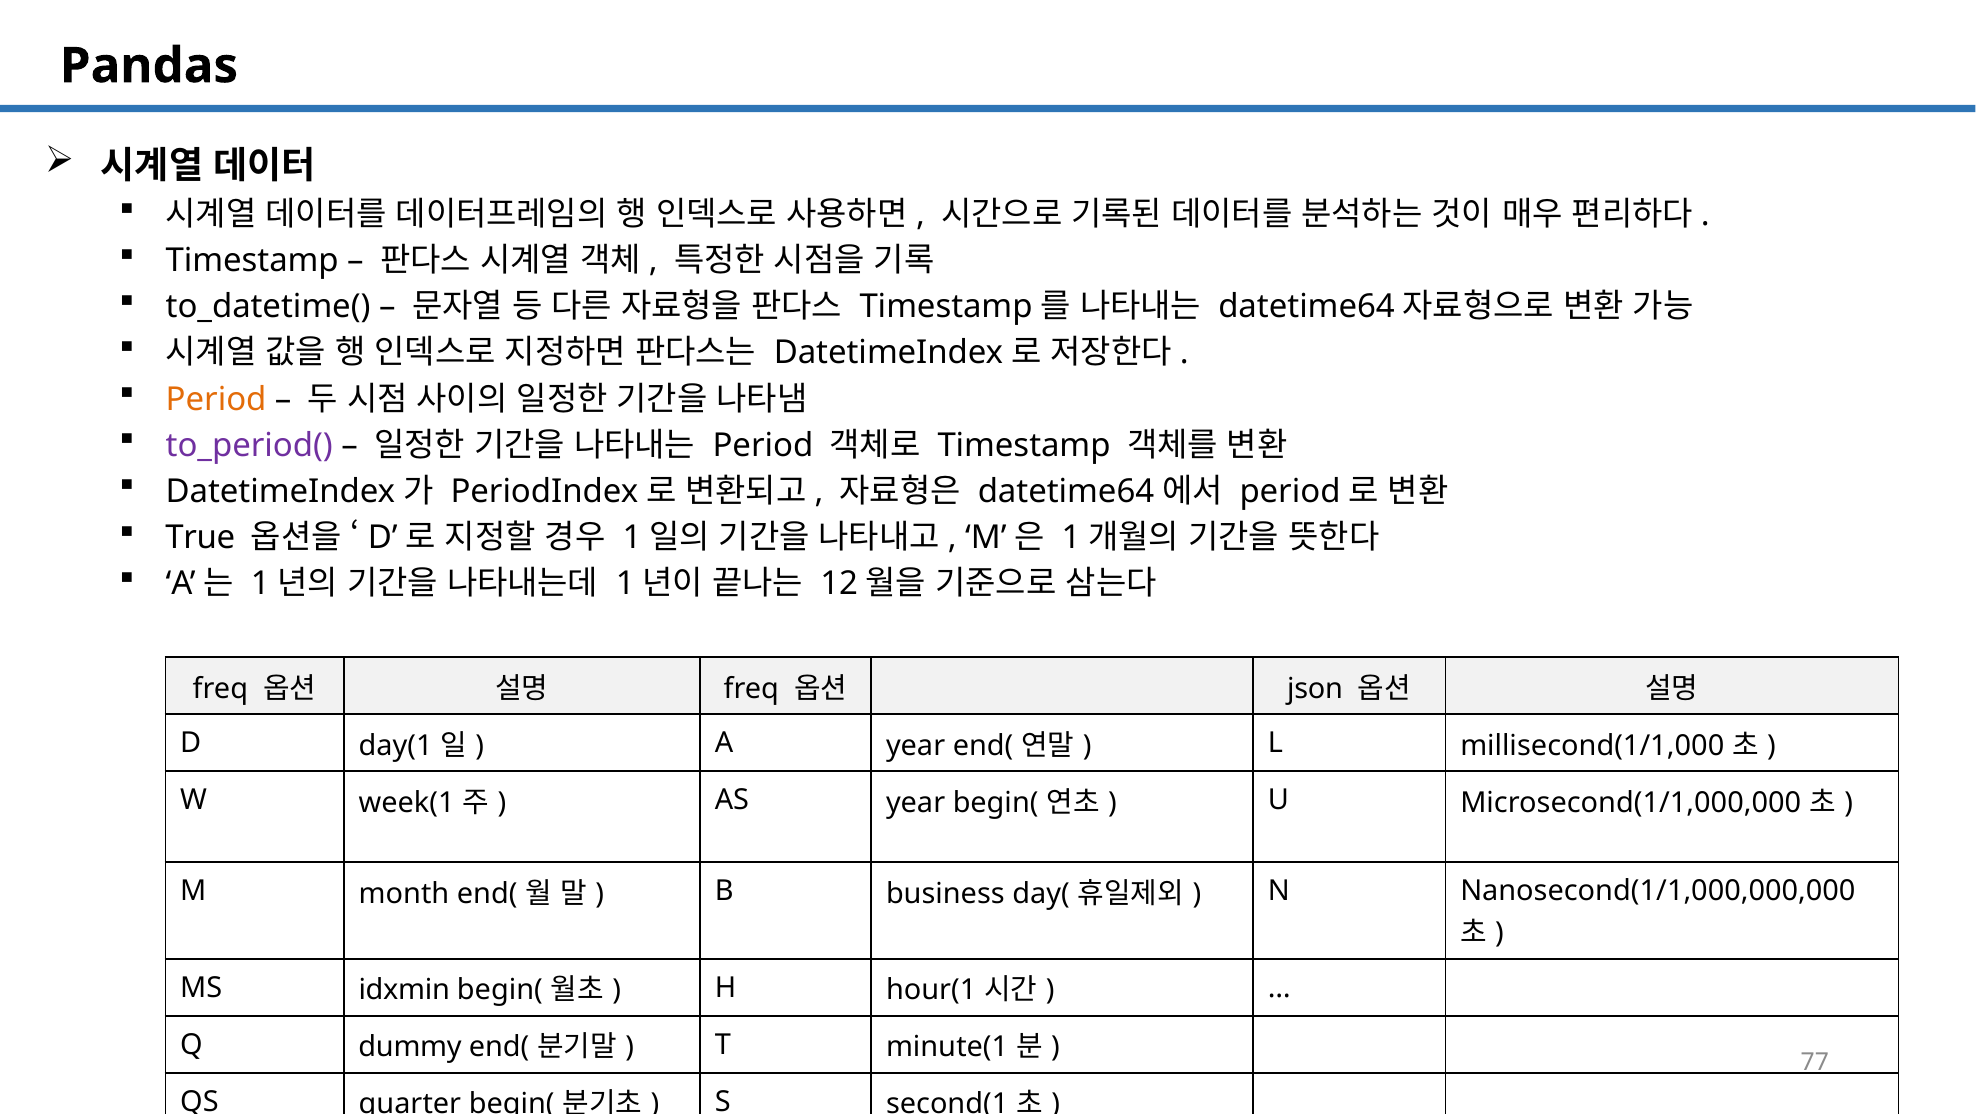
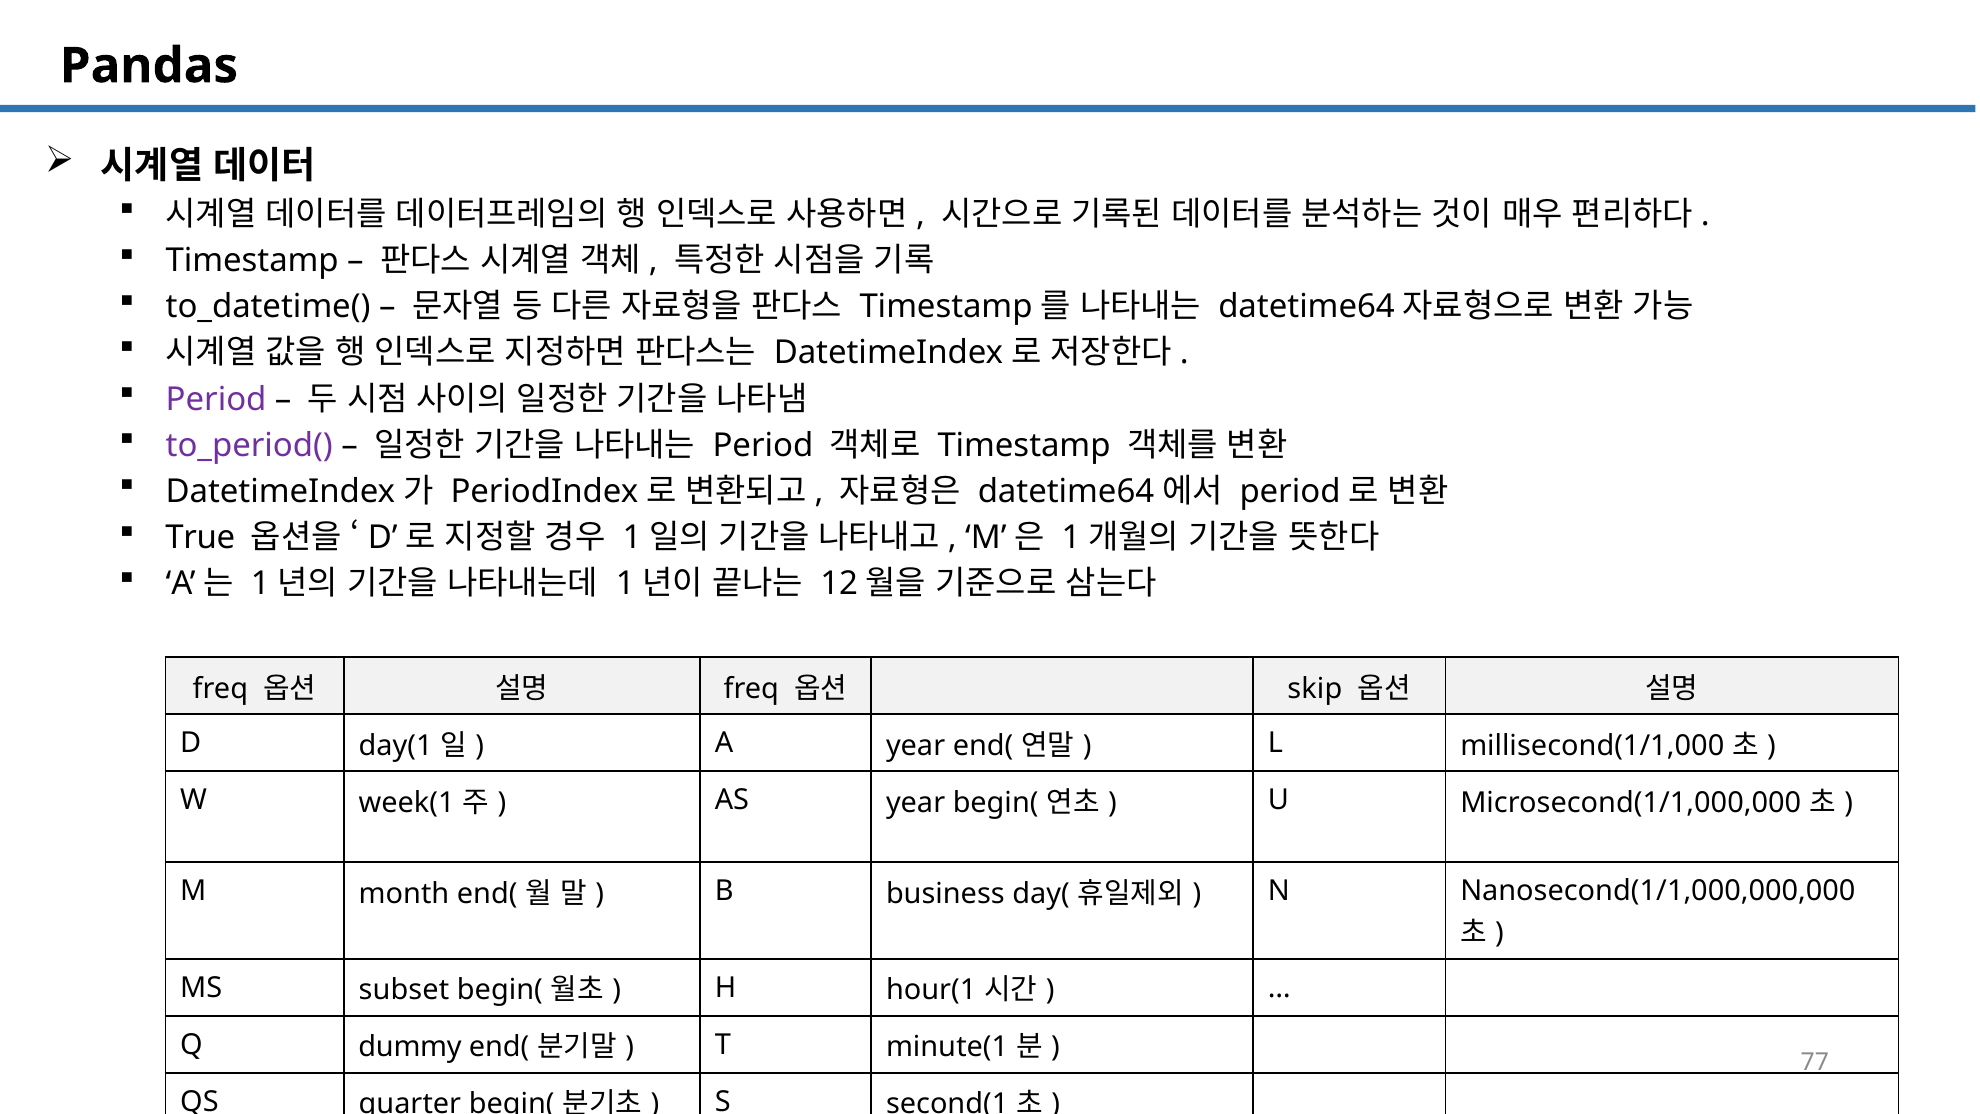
Period at (216, 399) colour: orange -> purple
json: json -> skip
idxmin: idxmin -> subset
